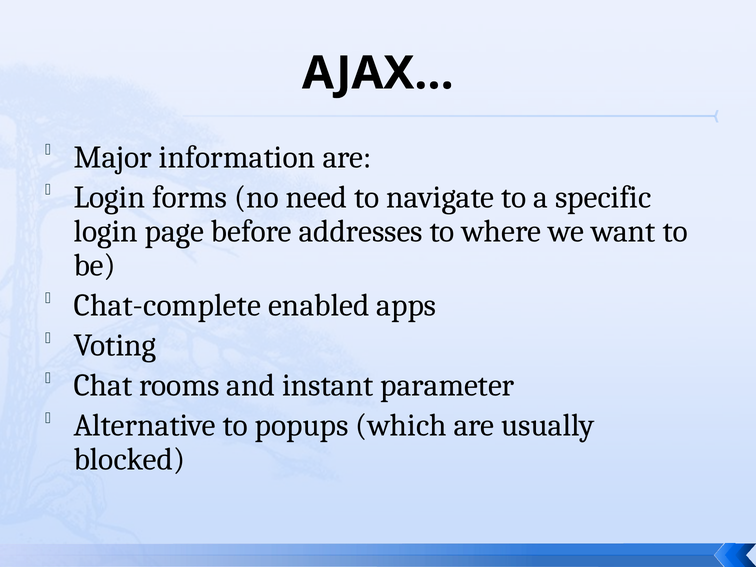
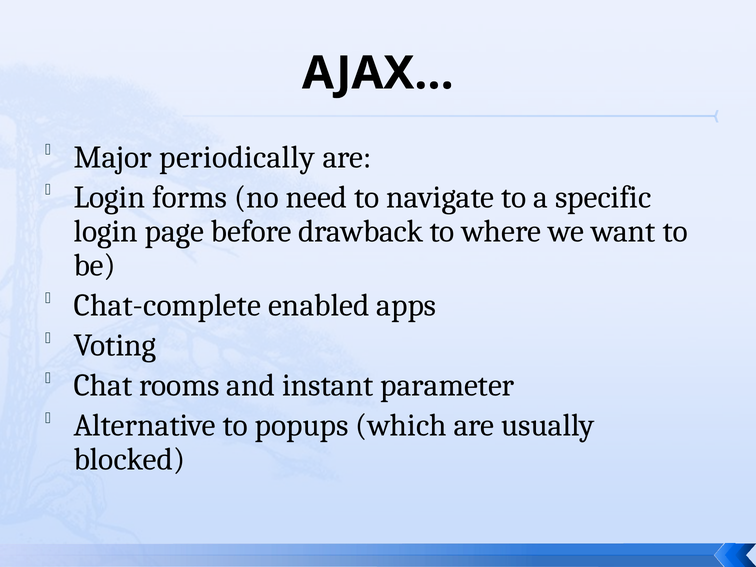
information: information -> periodically
addresses: addresses -> drawback
